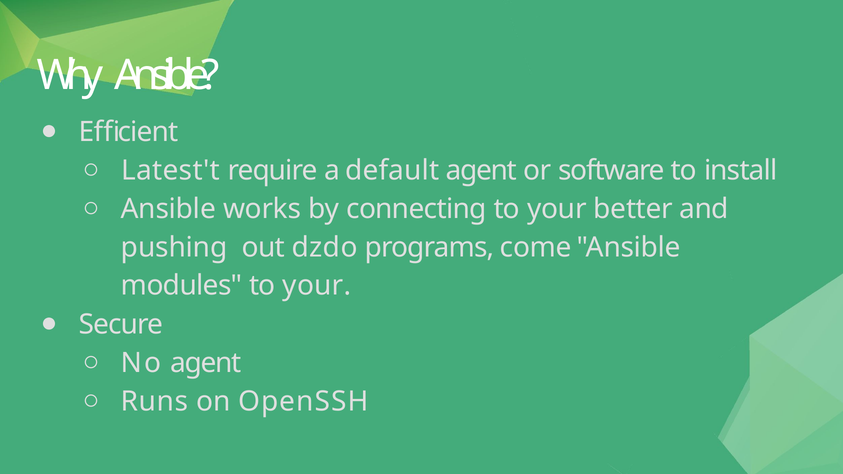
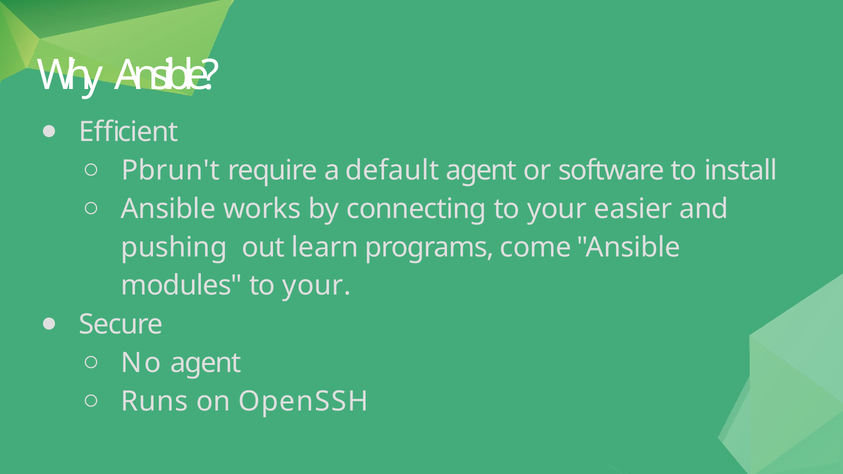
Latest't: Latest't -> Pbrun't
better: better -> easier
dzdo: dzdo -> learn
